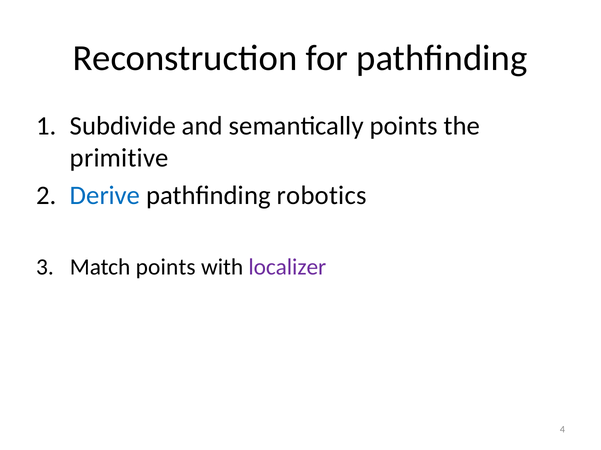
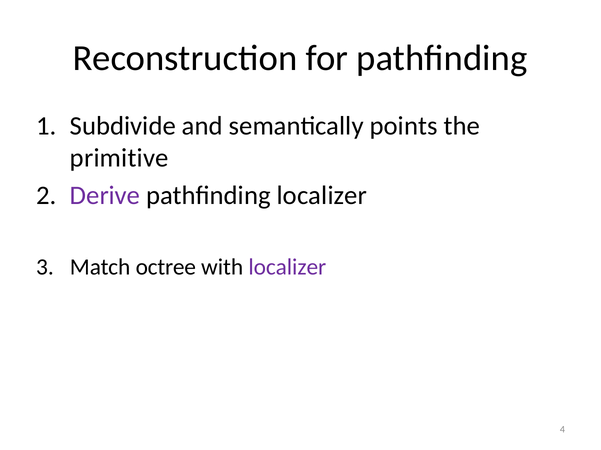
Derive colour: blue -> purple
pathfinding robotics: robotics -> localizer
Match points: points -> octree
